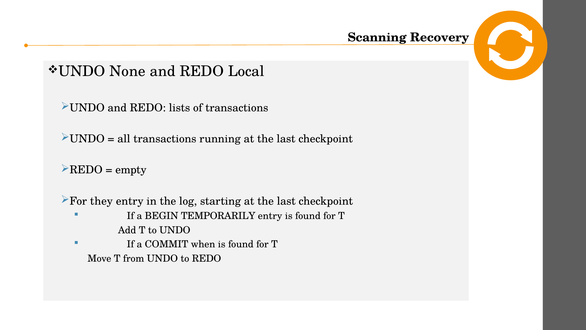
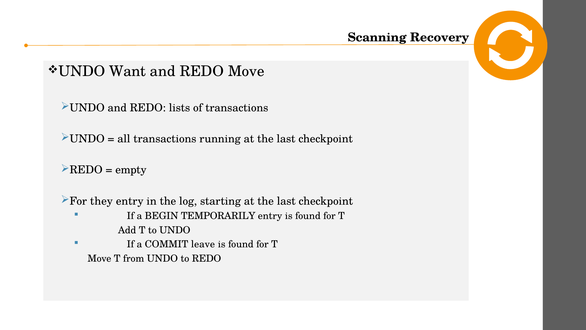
None: None -> Want
REDO Local: Local -> Move
when: when -> leave
